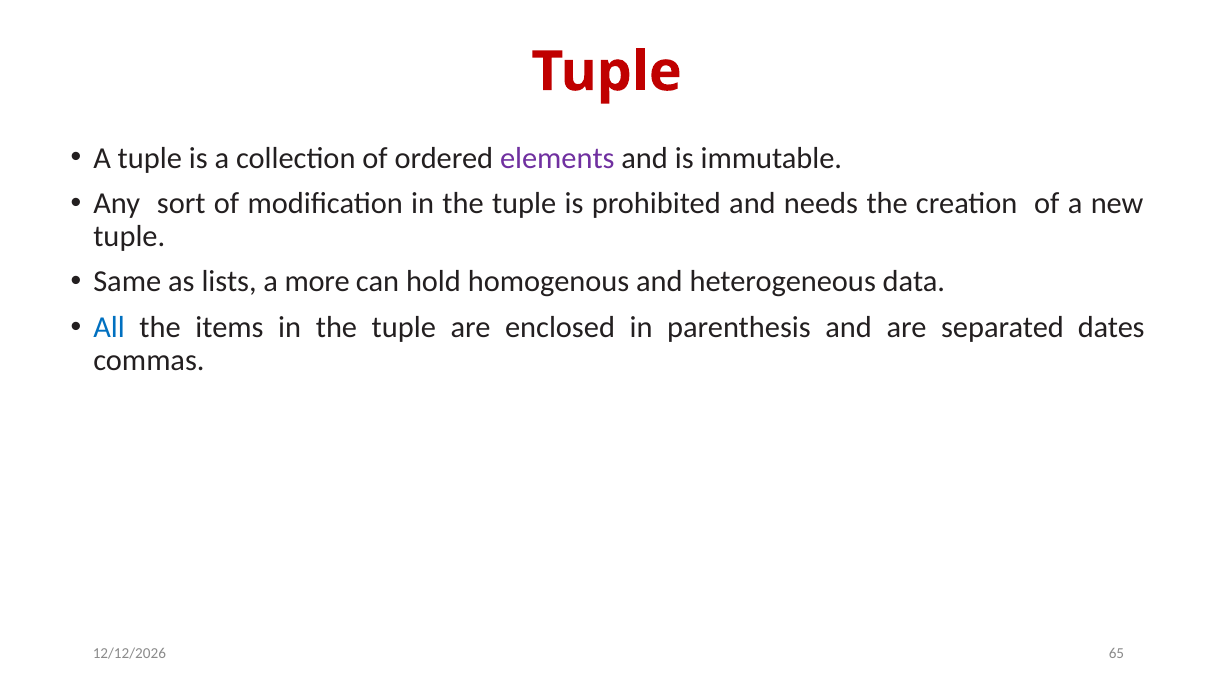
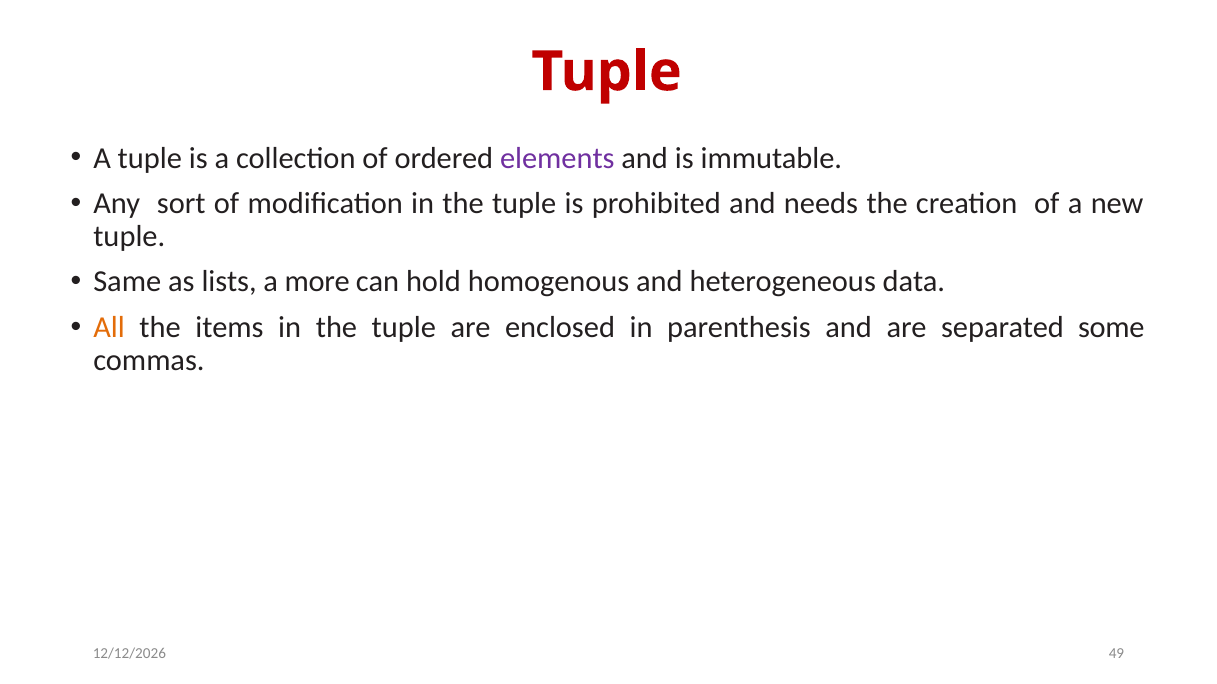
All colour: blue -> orange
dates: dates -> some
65: 65 -> 49
